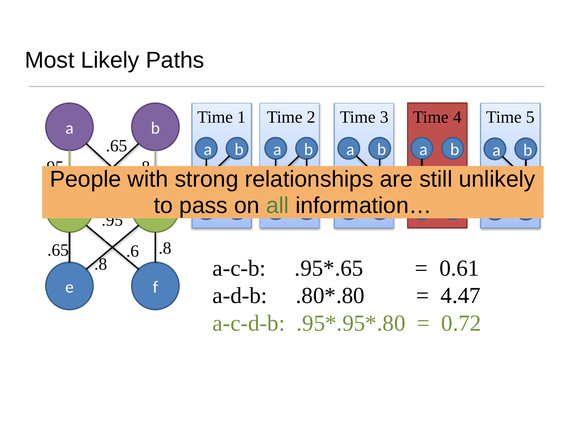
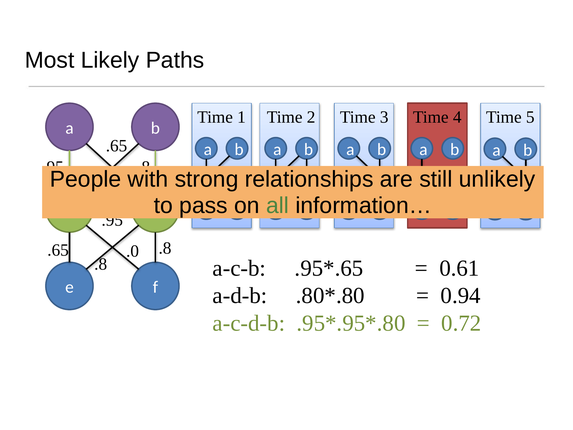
.6: .6 -> .0
4.47: 4.47 -> 0.94
